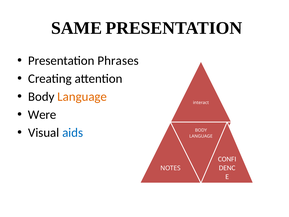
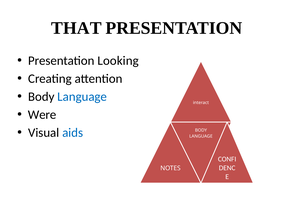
SAME: SAME -> THAT
Phrases: Phrases -> Looking
Language at (82, 97) colour: orange -> blue
